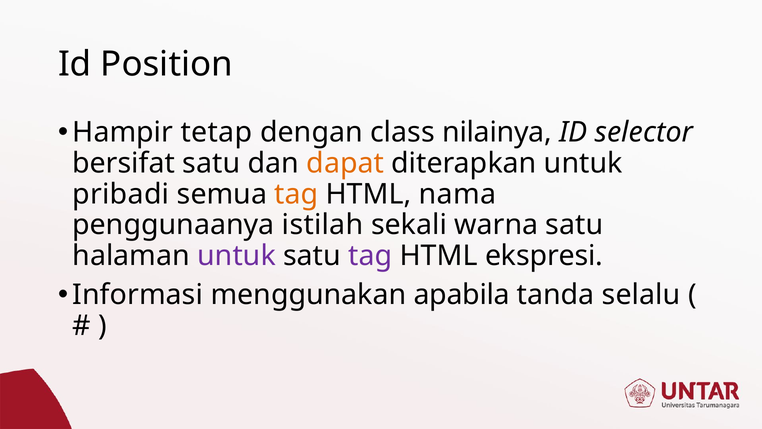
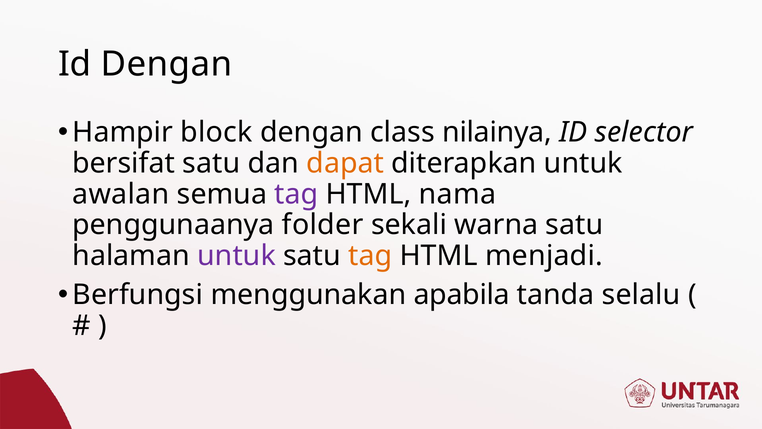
Id Position: Position -> Dengan
tetap: tetap -> block
pribadi: pribadi -> awalan
tag at (296, 194) colour: orange -> purple
istilah: istilah -> folder
tag at (370, 256) colour: purple -> orange
ekspresi: ekspresi -> menjadi
Informasi: Informasi -> Berfungsi
